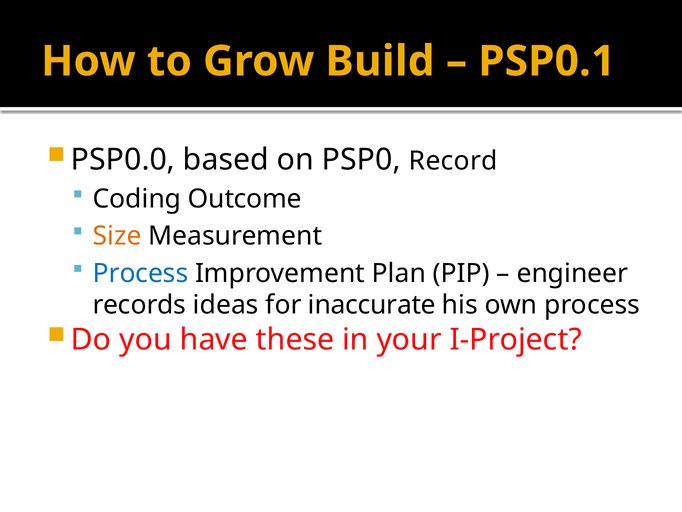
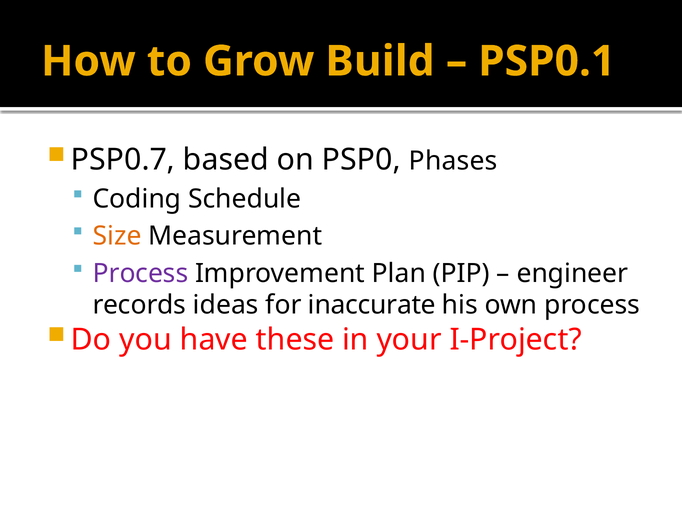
PSP0.0: PSP0.0 -> PSP0.7
Record: Record -> Phases
Outcome: Outcome -> Schedule
Process at (141, 273) colour: blue -> purple
